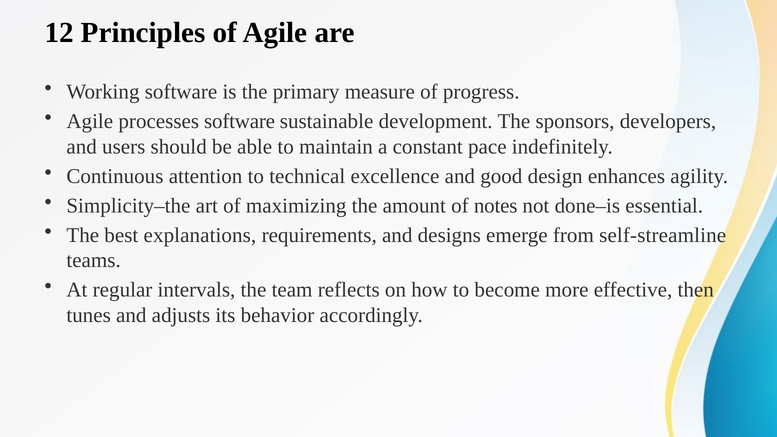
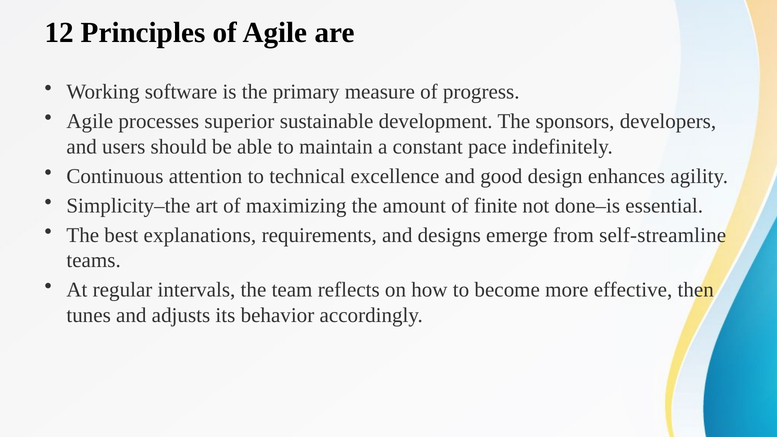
processes software: software -> superior
notes: notes -> finite
